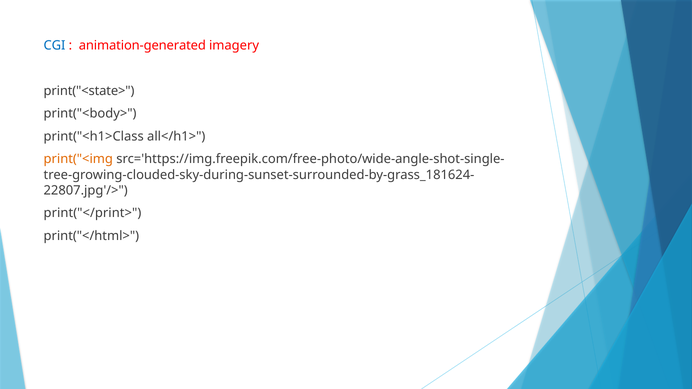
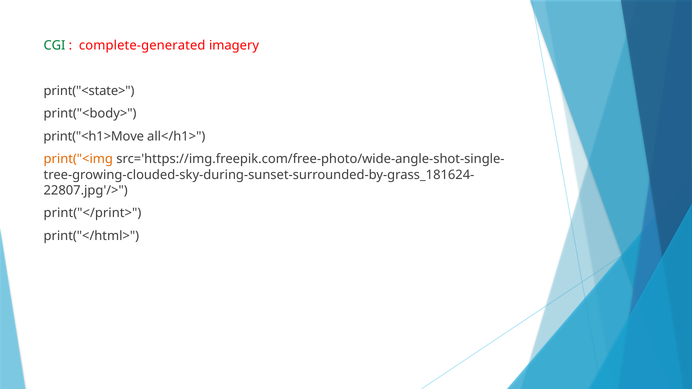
CGI colour: blue -> green
animation-generated: animation-generated -> complete-generated
print("<h1>Class: print("<h1>Class -> print("<h1>Move
